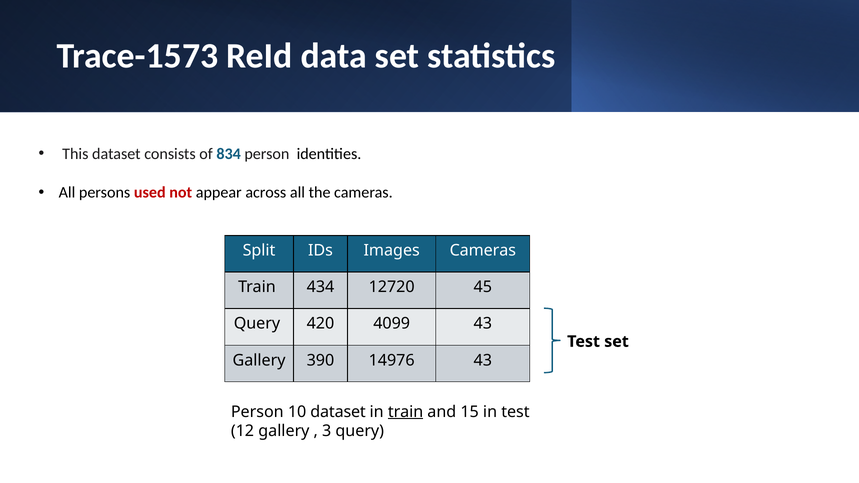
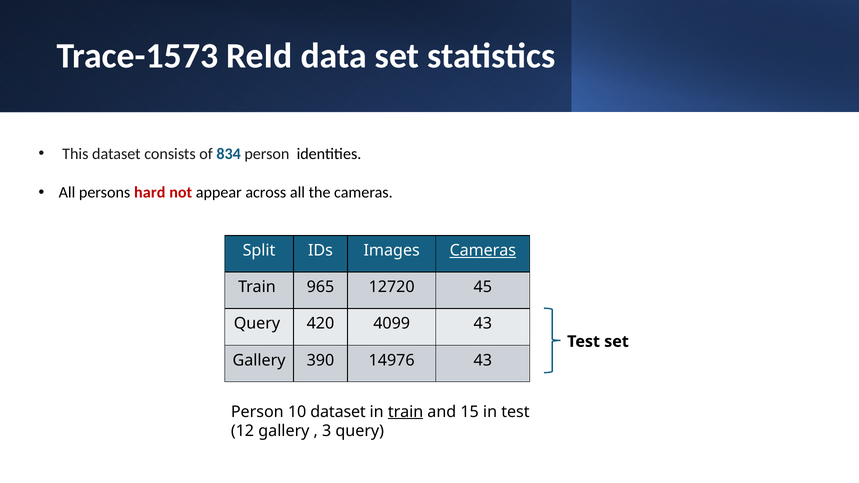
used: used -> hard
Cameras at (483, 251) underline: none -> present
434: 434 -> 965
